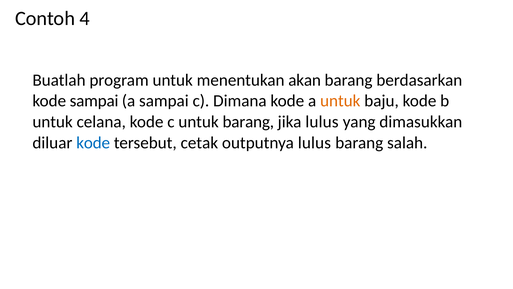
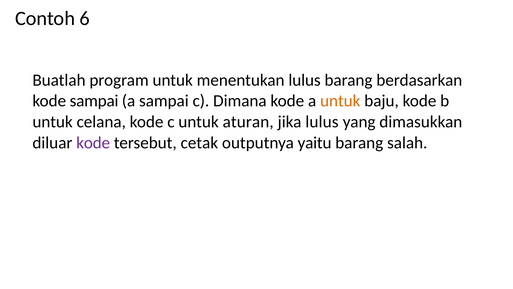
4: 4 -> 6
menentukan akan: akan -> lulus
untuk barang: barang -> aturan
kode at (93, 143) colour: blue -> purple
outputnya lulus: lulus -> yaitu
